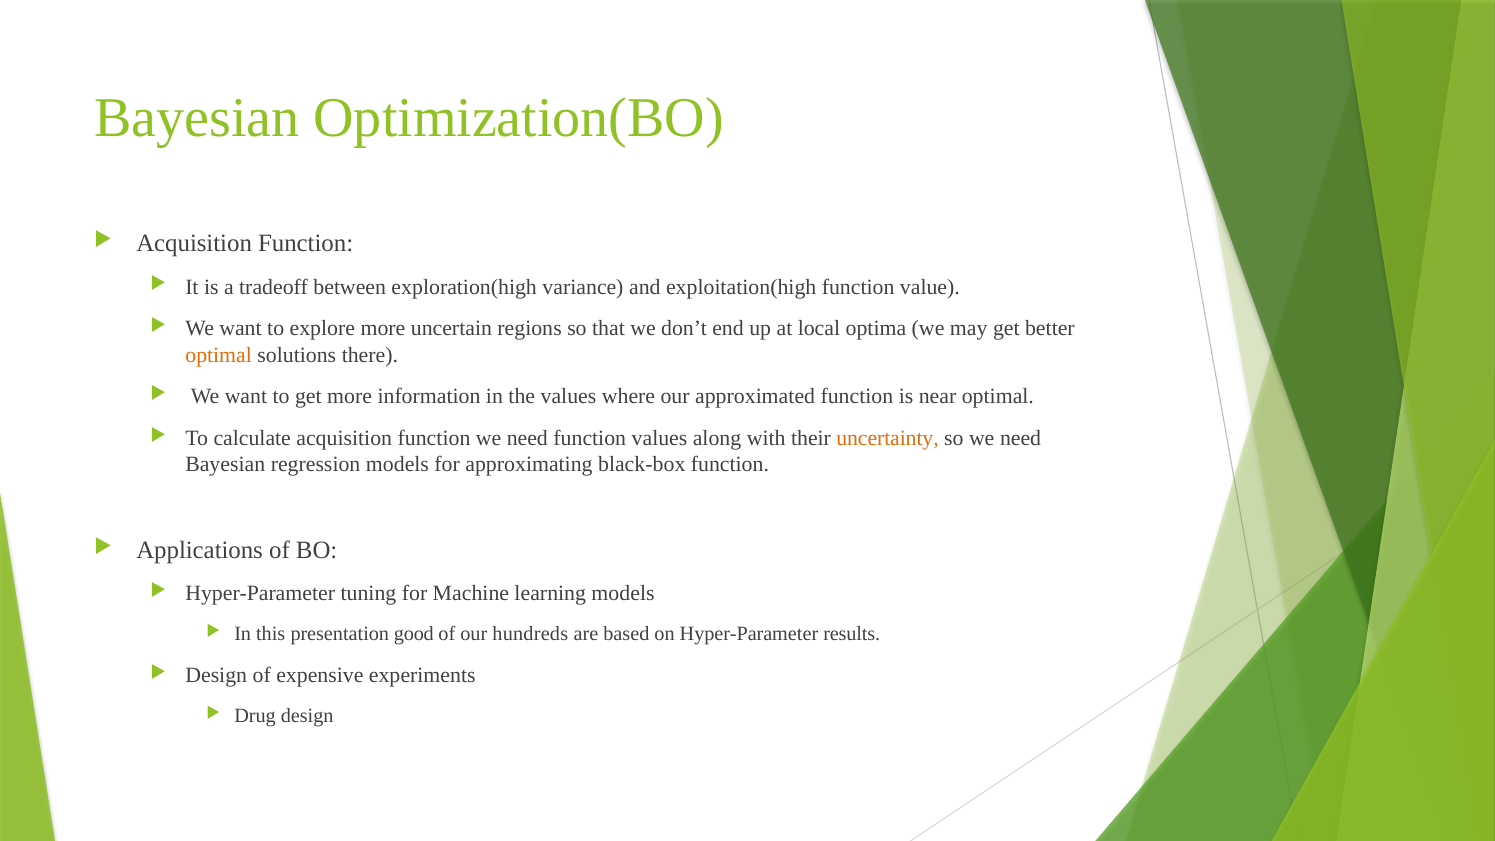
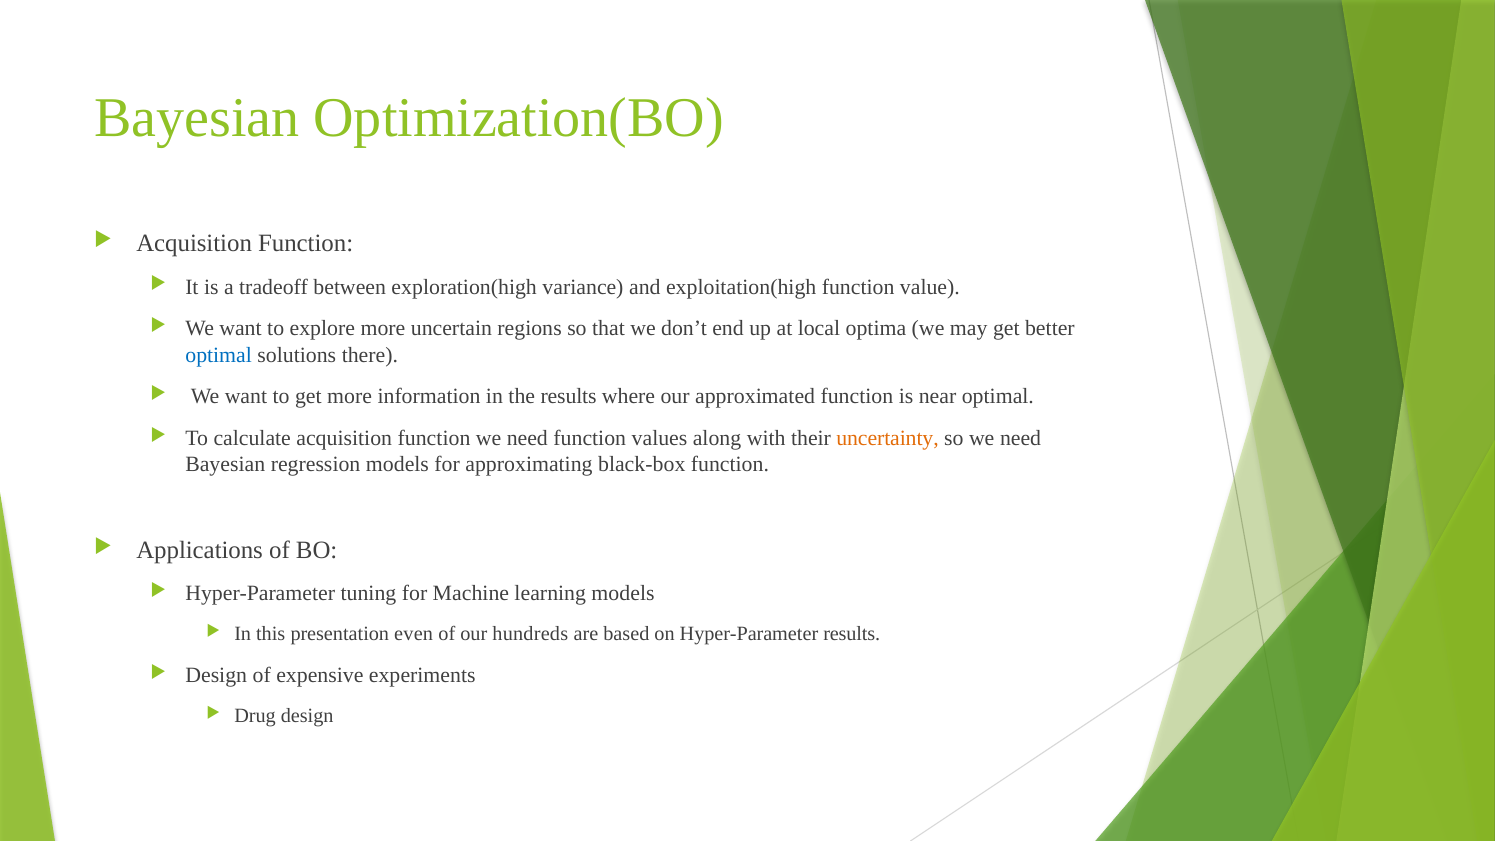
optimal at (219, 355) colour: orange -> blue
the values: values -> results
good: good -> even
